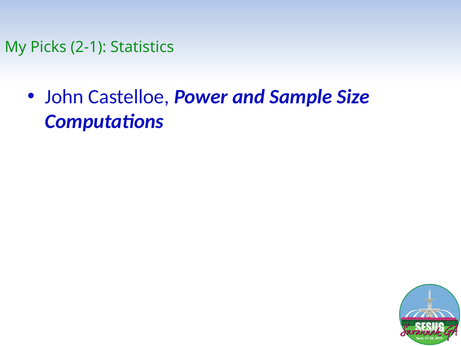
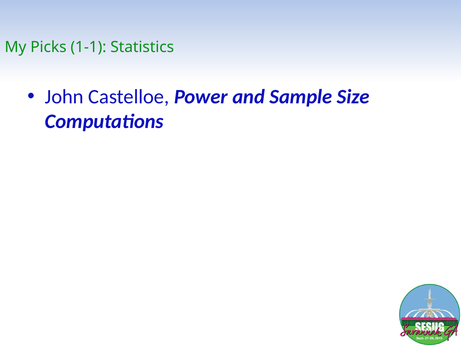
2-1: 2-1 -> 1-1
